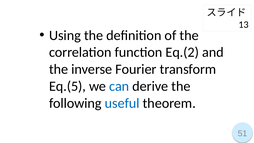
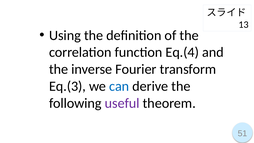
Eq.(2: Eq.(2 -> Eq.(4
Eq.(5: Eq.(5 -> Eq.(3
useful colour: blue -> purple
